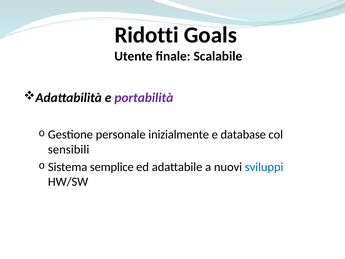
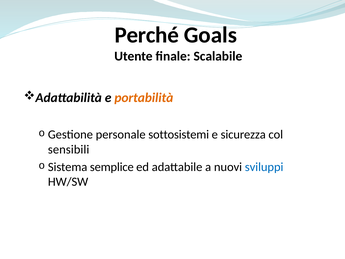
Ridotti: Ridotti -> Perché
portabilità colour: purple -> orange
inizialmente: inizialmente -> sottosistemi
database: database -> sicurezza
